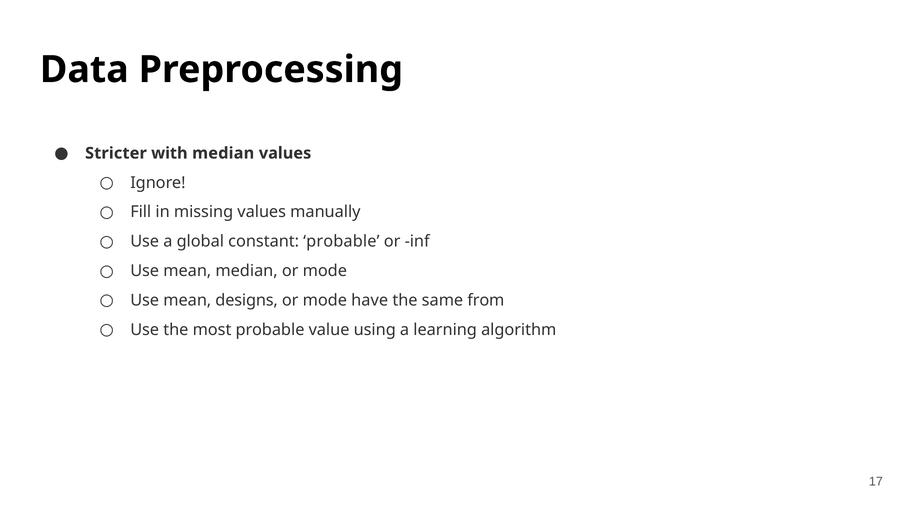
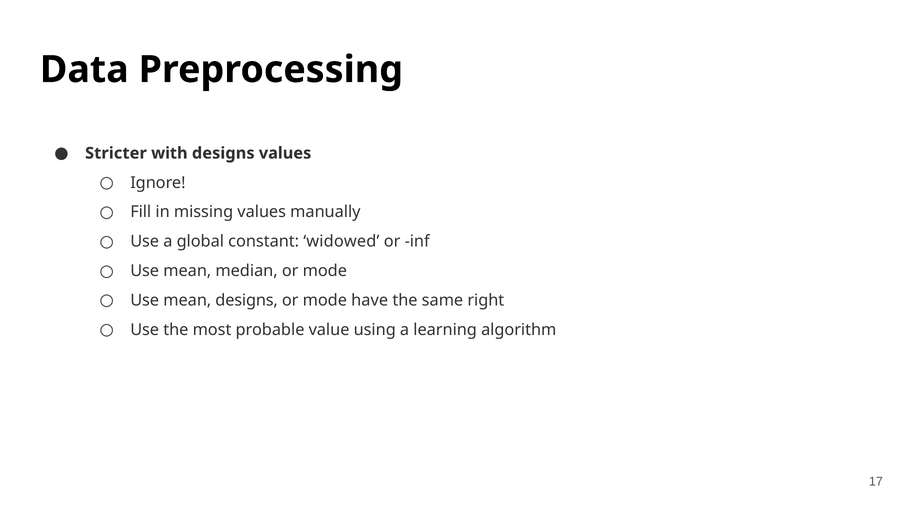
with median: median -> designs
constant probable: probable -> widowed
from: from -> right
